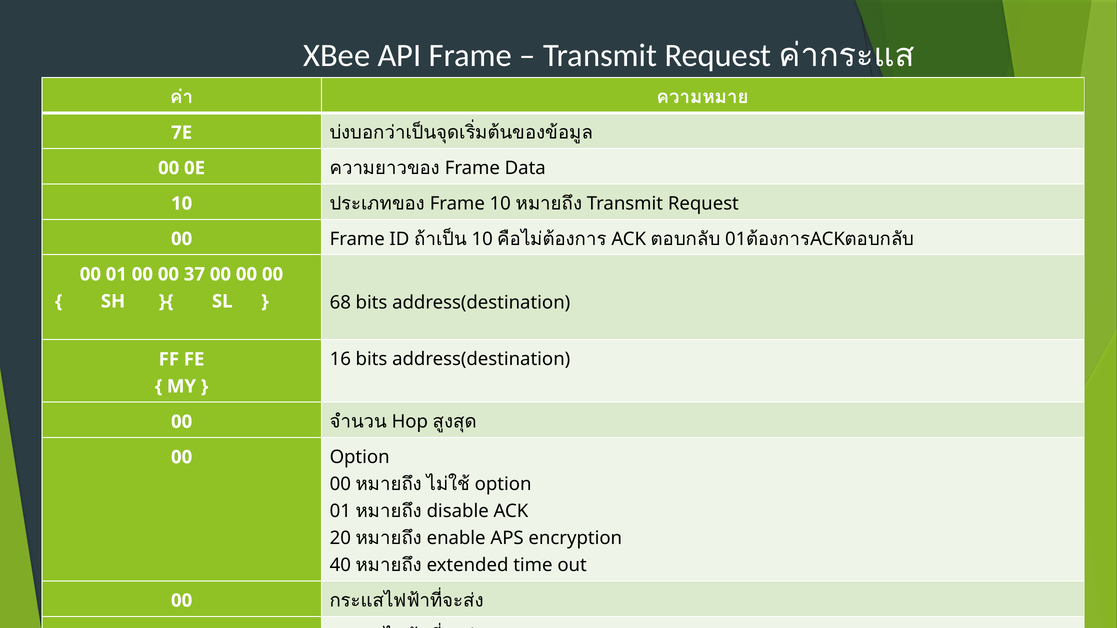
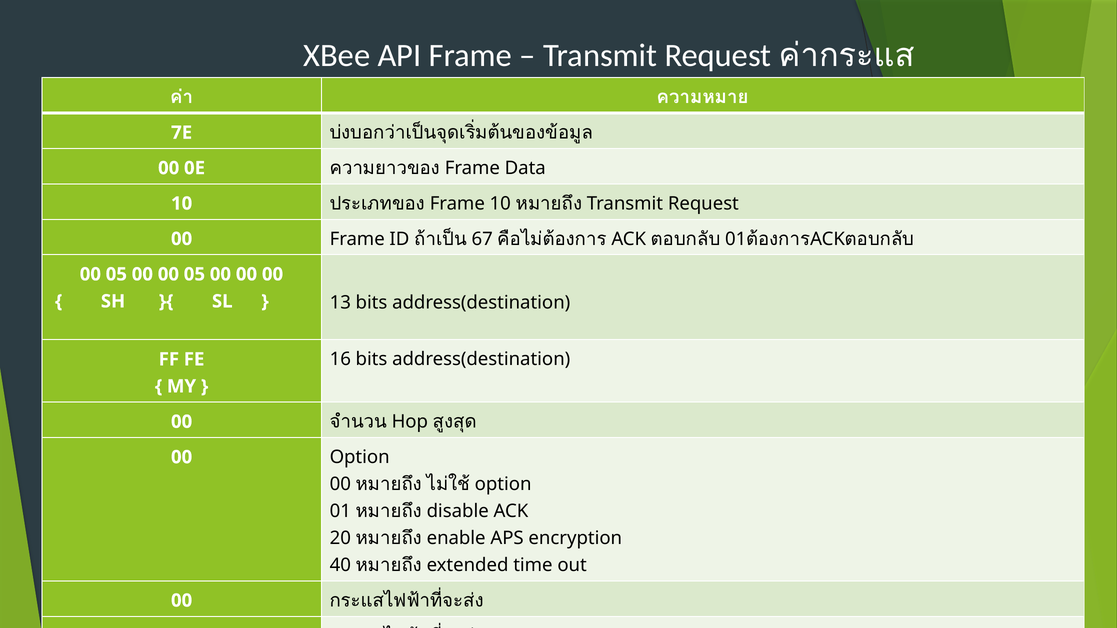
10 at (482, 239): 10 -> 67
01 at (116, 274): 01 -> 05
00 00 37: 37 -> 05
68: 68 -> 13
